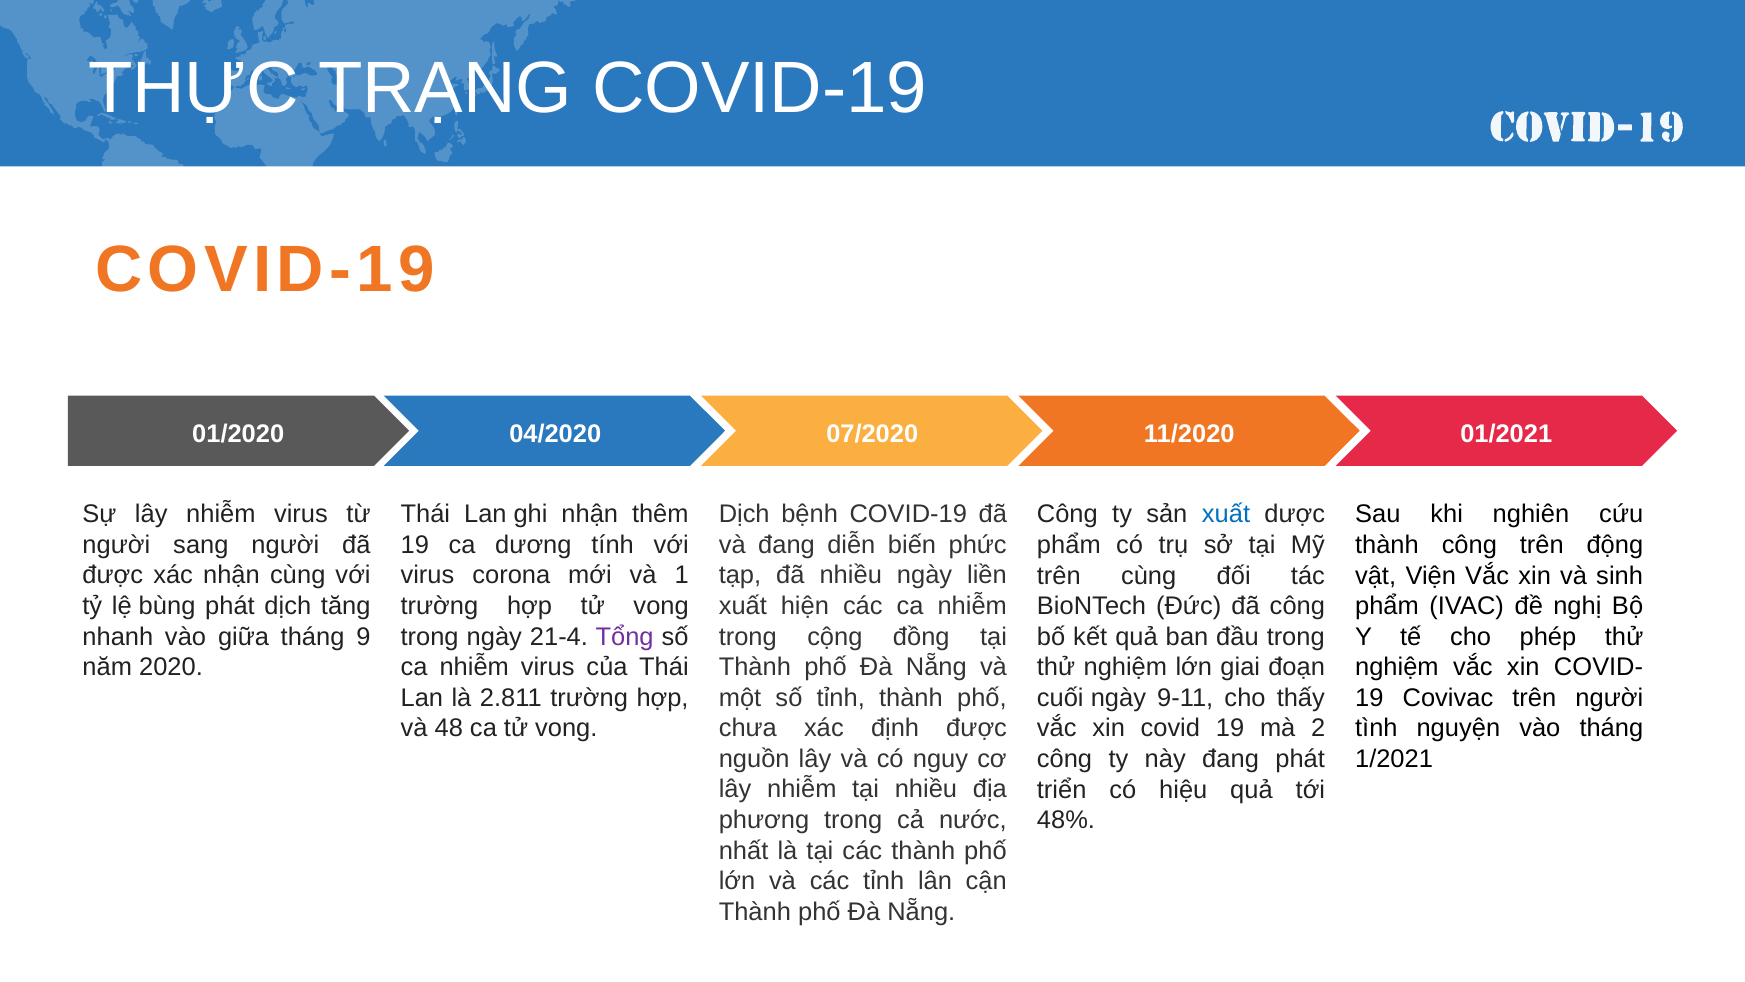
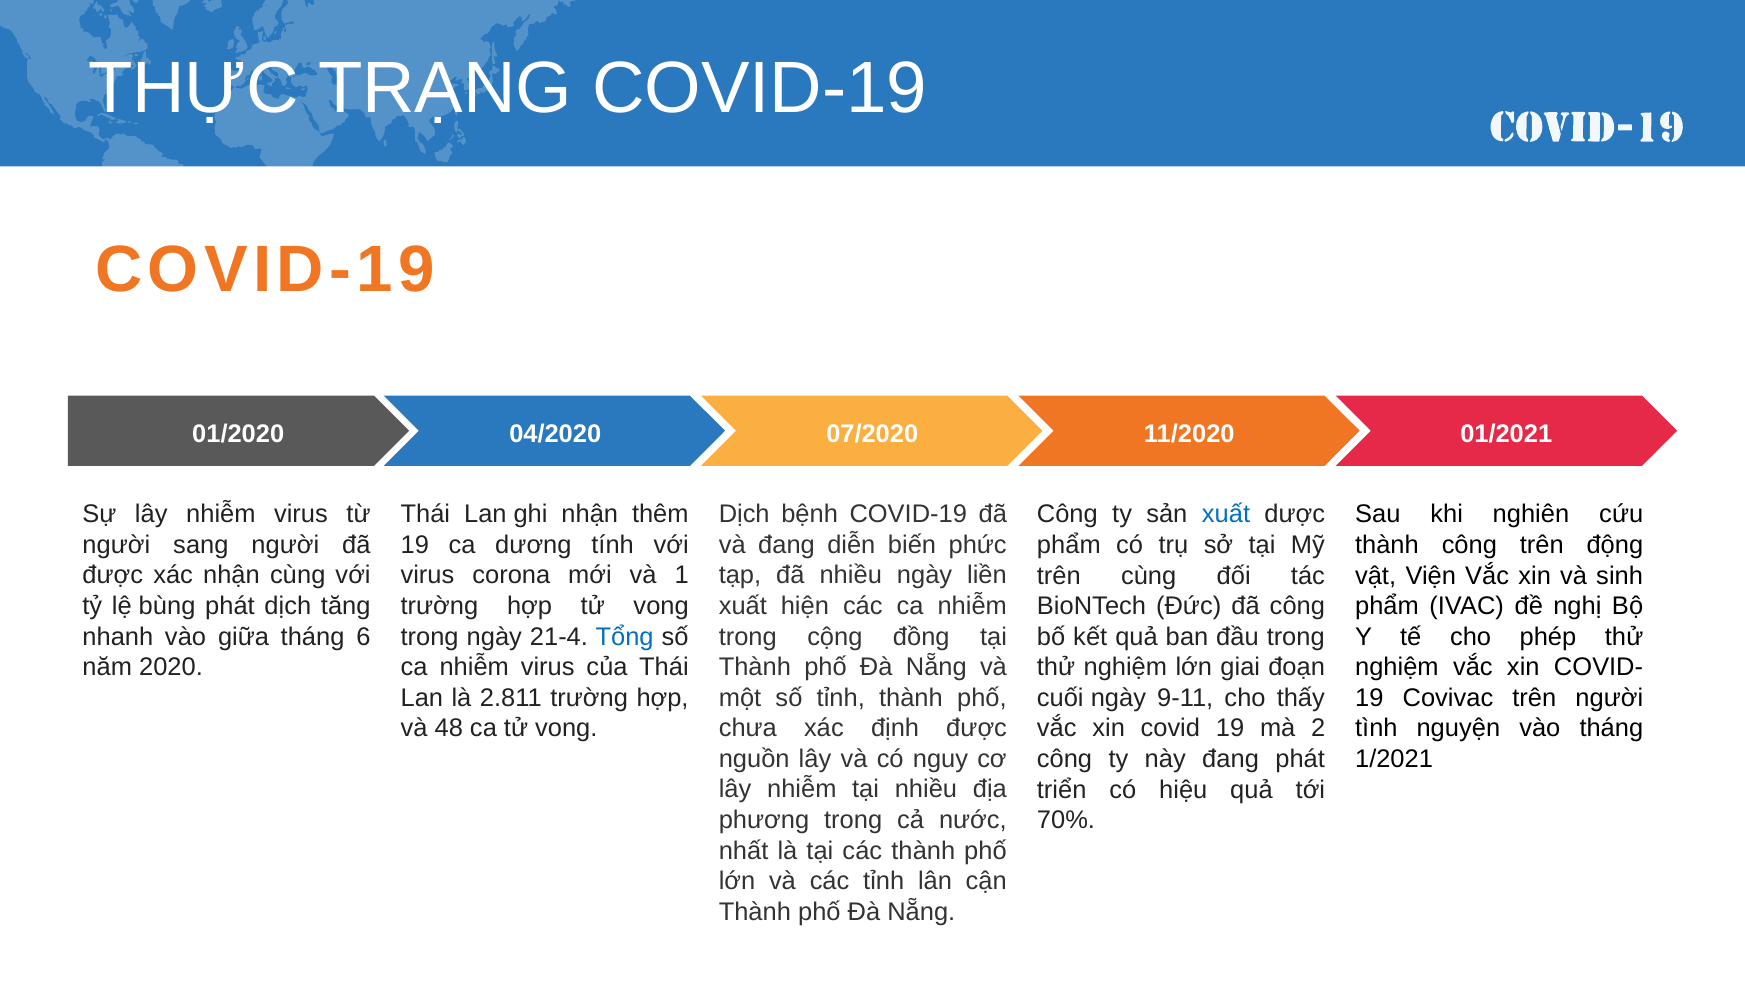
9: 9 -> 6
Tổng colour: purple -> blue
48%: 48% -> 70%
